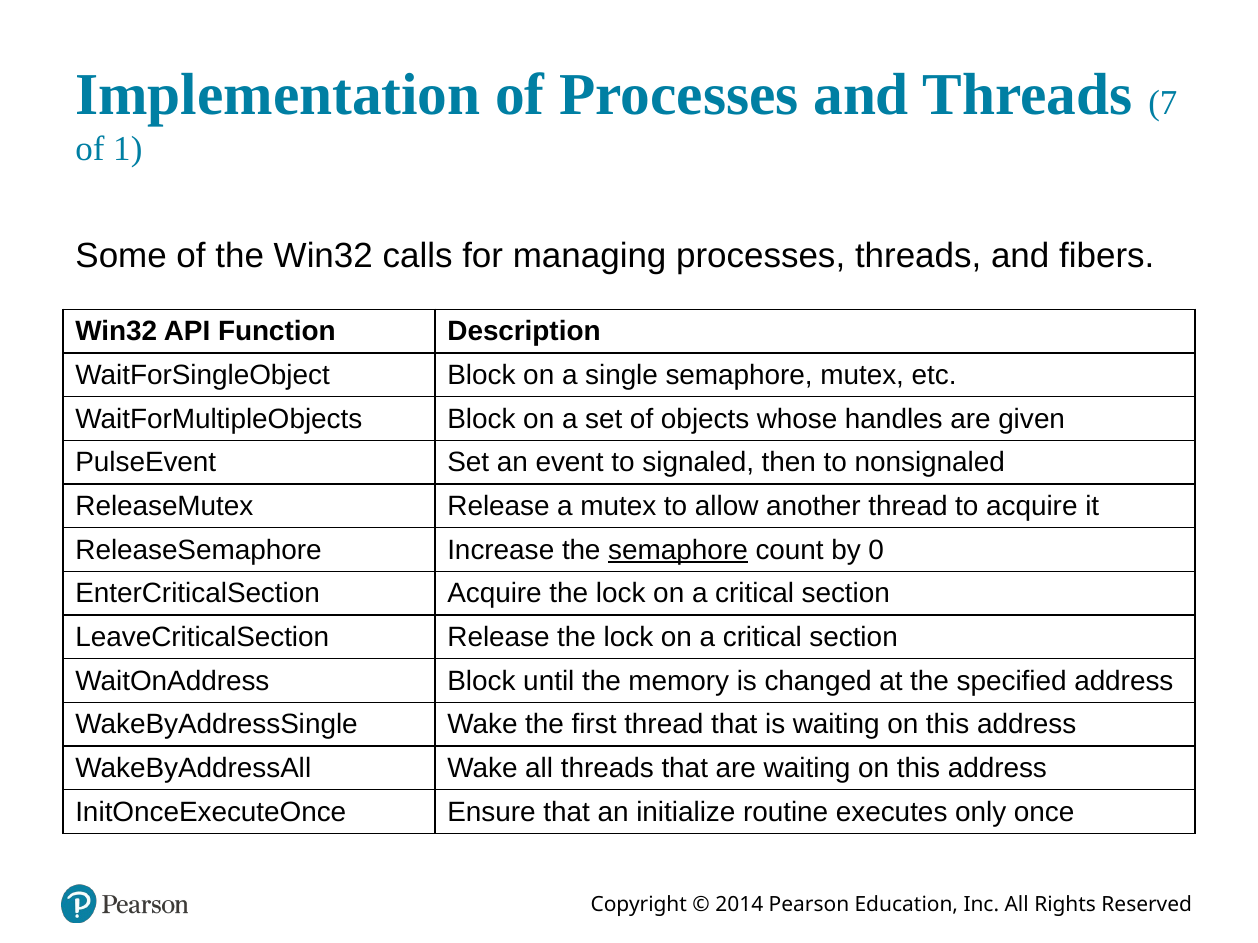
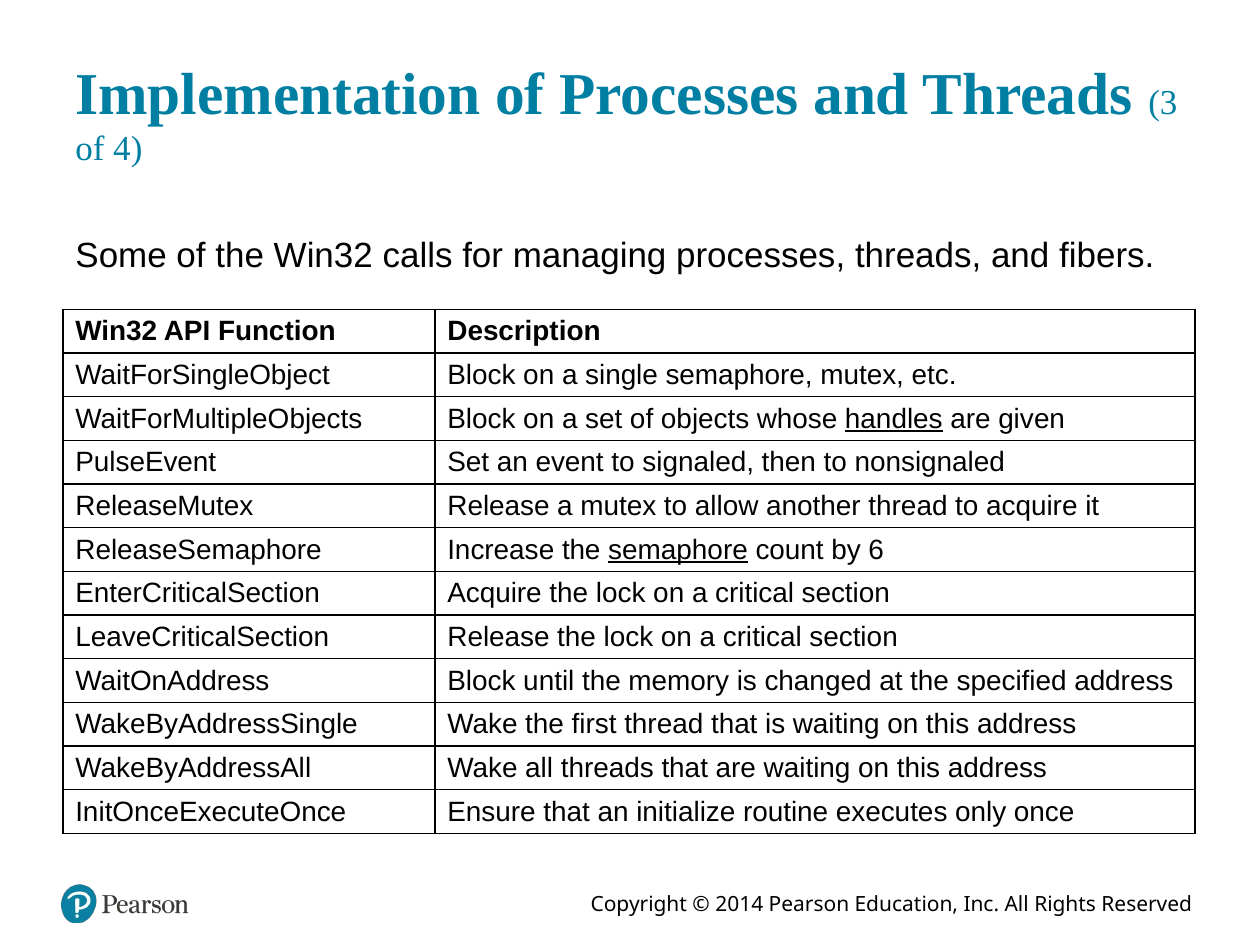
7: 7 -> 3
1: 1 -> 4
handles underline: none -> present
0: 0 -> 6
